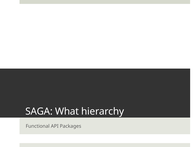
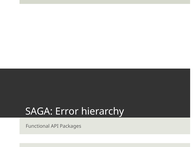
What: What -> Error
